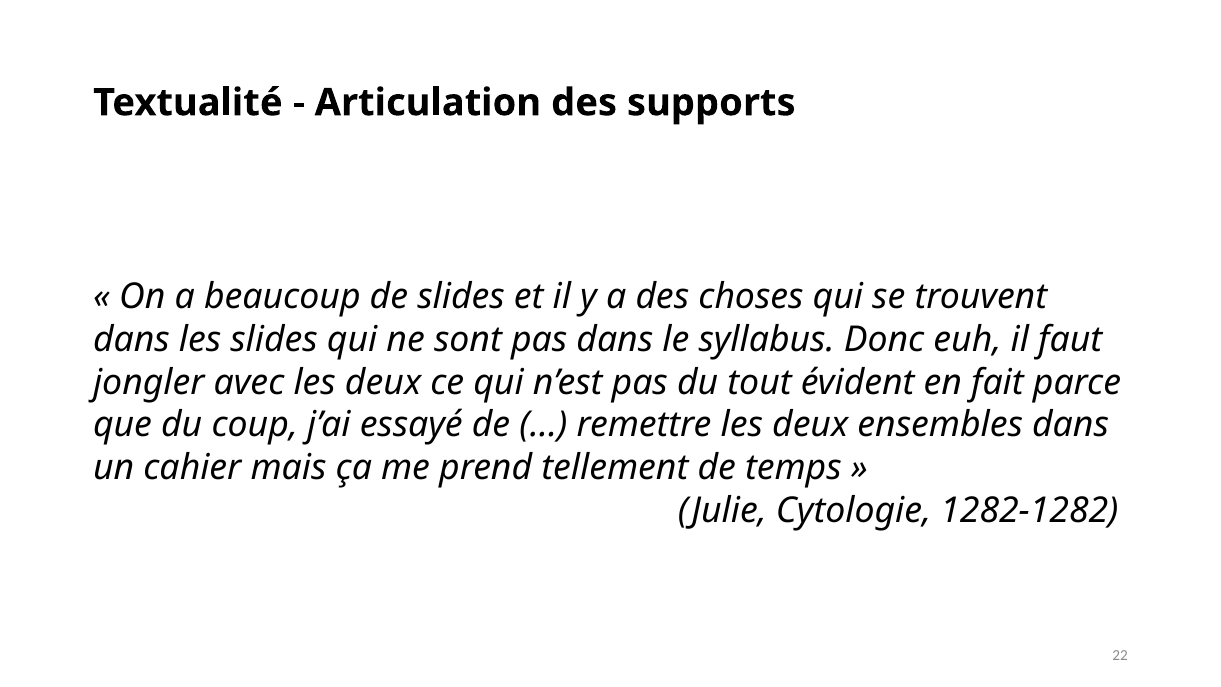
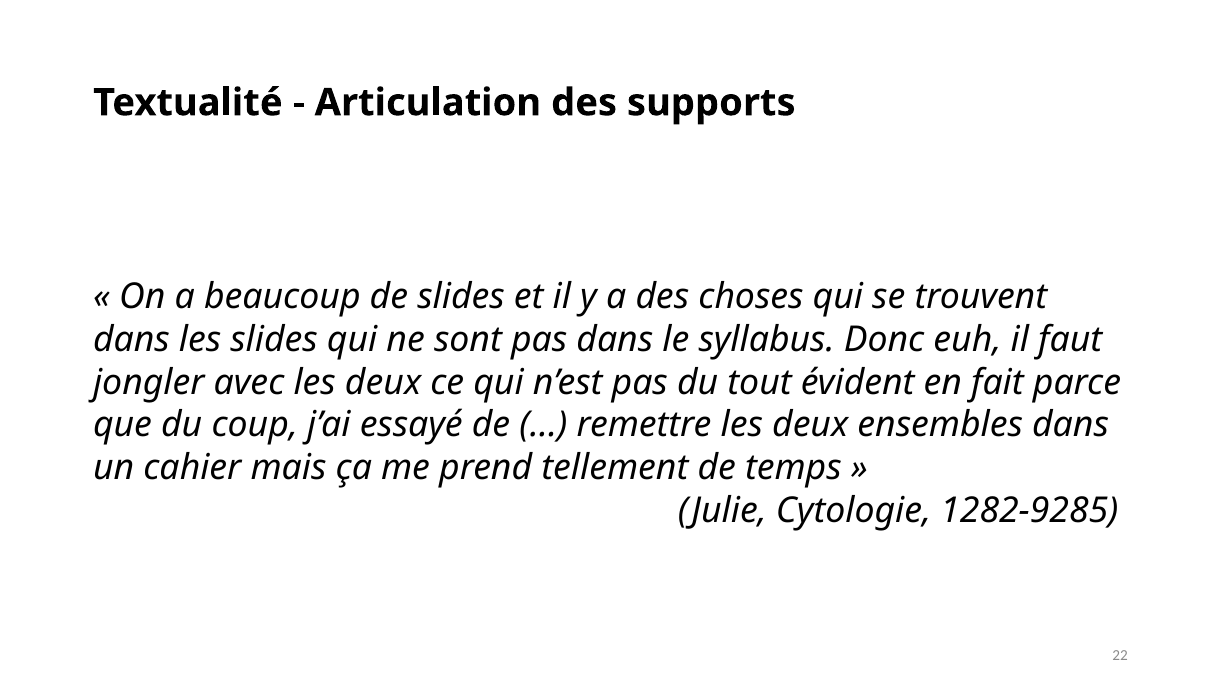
1282-1282: 1282-1282 -> 1282-9285
